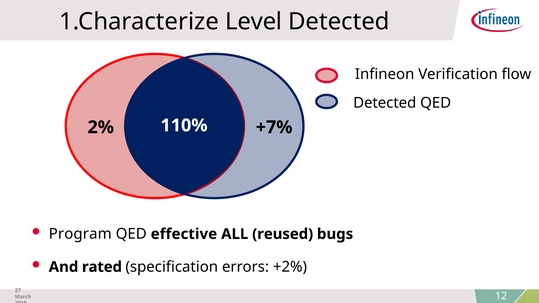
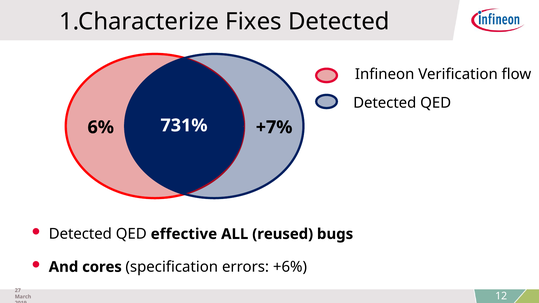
Level: Level -> Fixes
110%: 110% -> 731%
2%: 2% -> 6%
Program at (80, 234): Program -> Detected
rated: rated -> cores
+2%: +2% -> +6%
